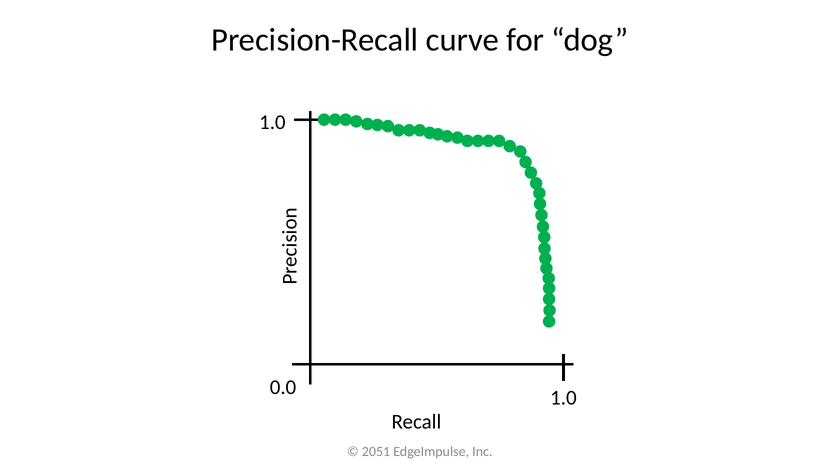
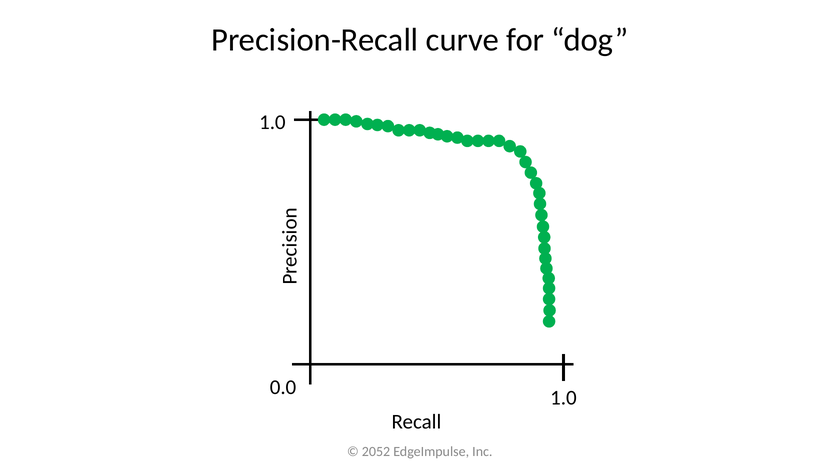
2051: 2051 -> 2052
